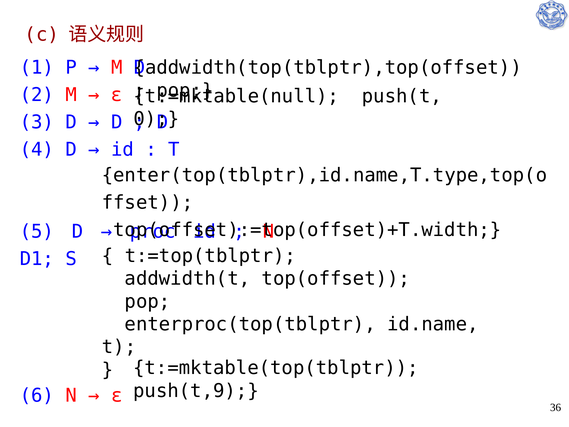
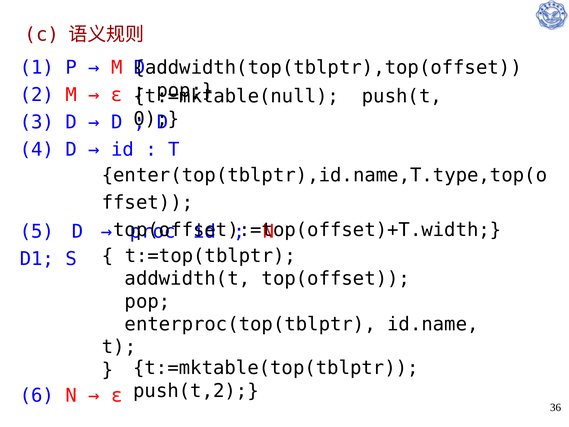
push(t,9: push(t,9 -> push(t,2
